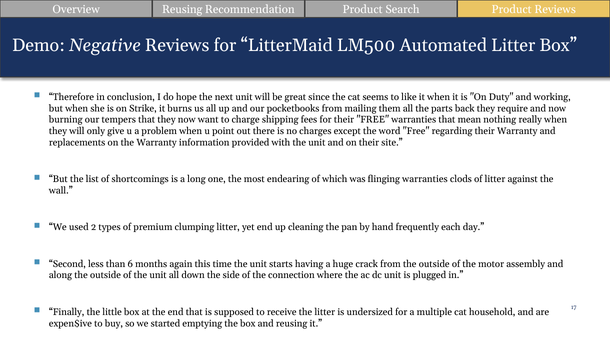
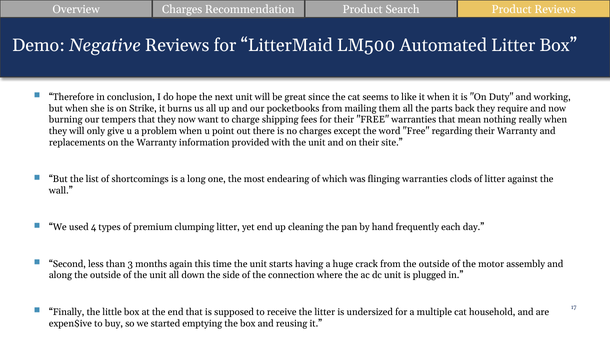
Overview Reusing: Reusing -> Charges
2: 2 -> 4
6: 6 -> 3
